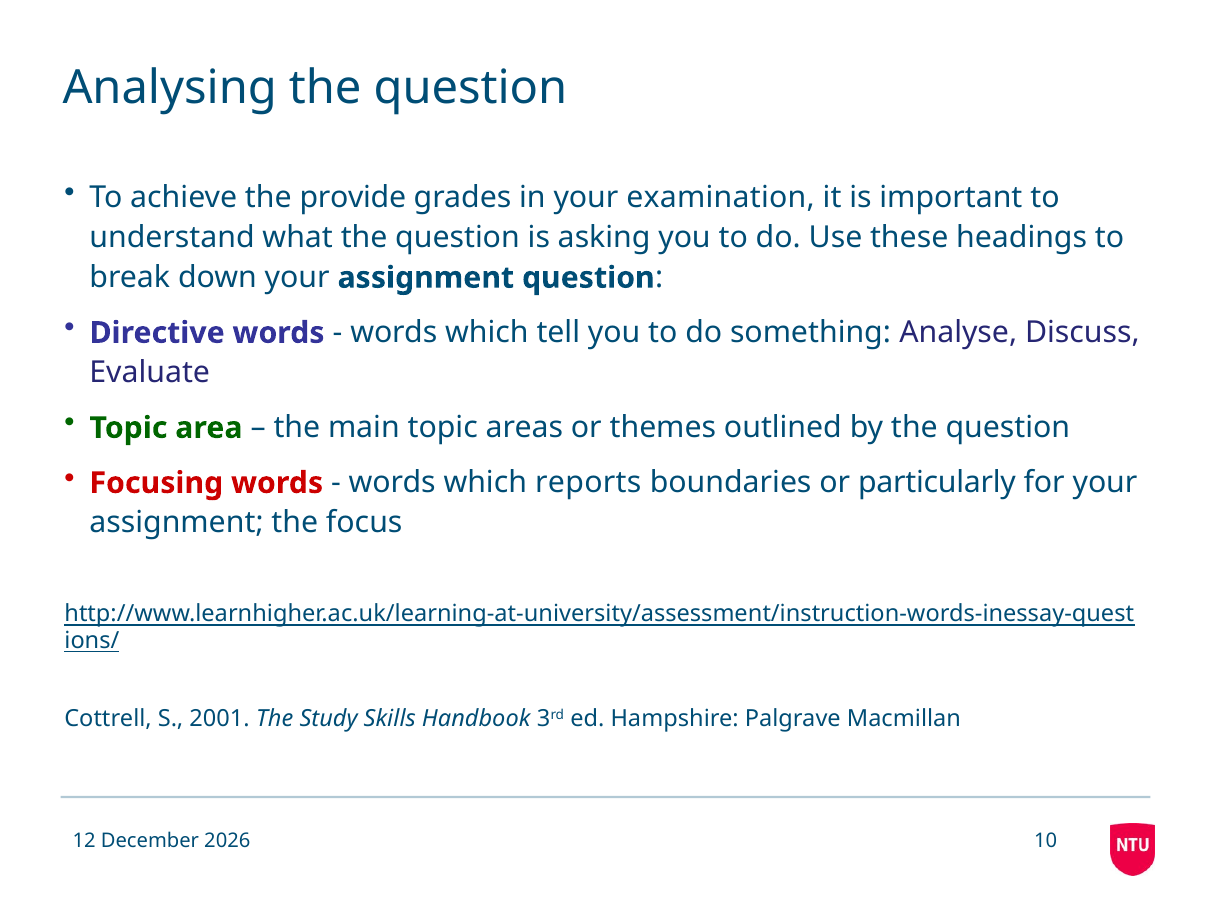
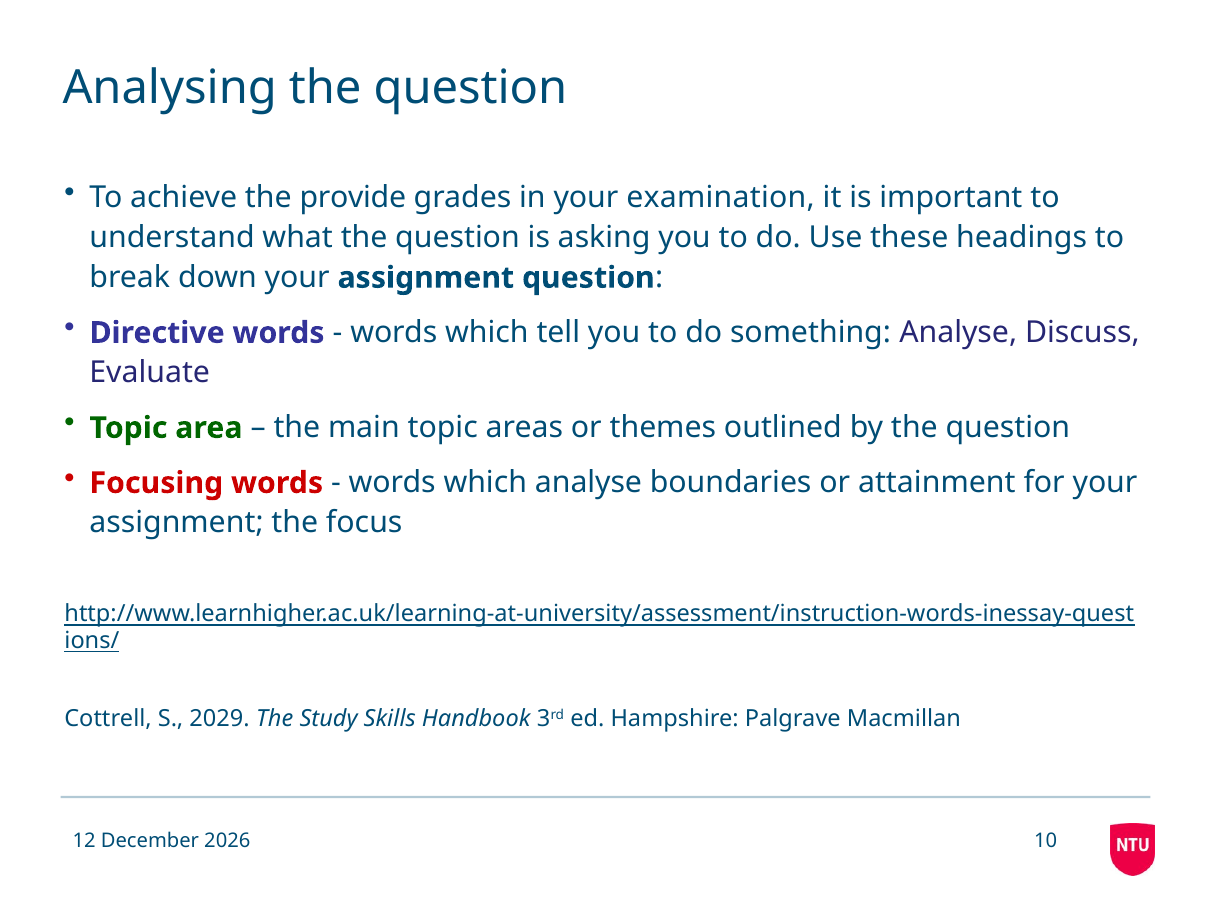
which reports: reports -> analyse
particularly: particularly -> attainment
2001: 2001 -> 2029
